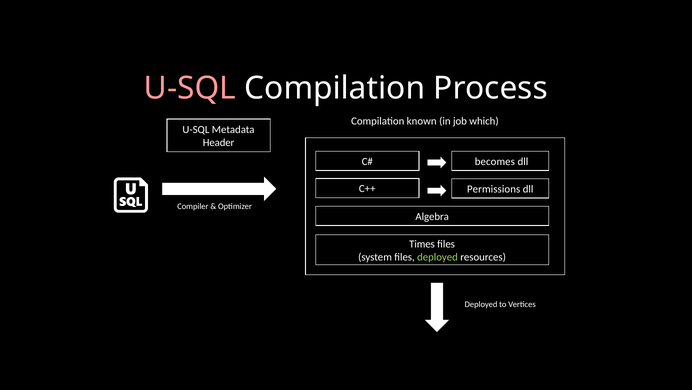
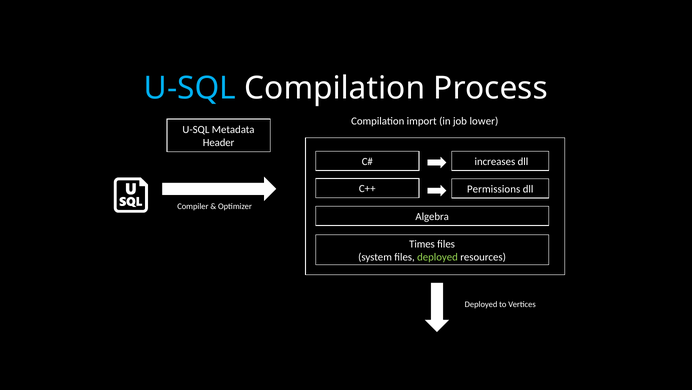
U-SQL at (190, 88) colour: pink -> light blue
known: known -> import
which: which -> lower
becomes: becomes -> increases
